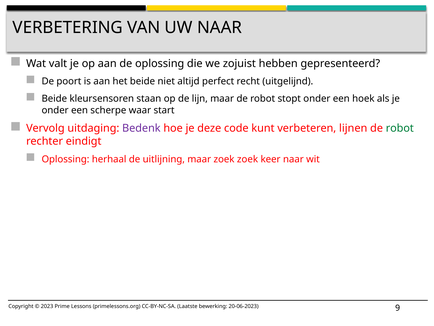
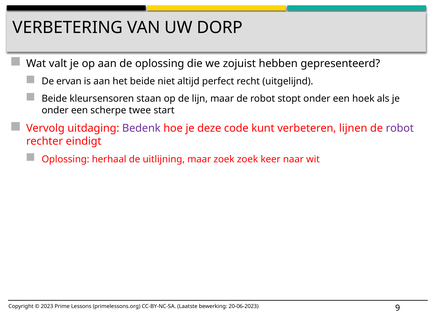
UW NAAR: NAAR -> DORP
poort: poort -> ervan
waar: waar -> twee
robot at (400, 128) colour: green -> purple
